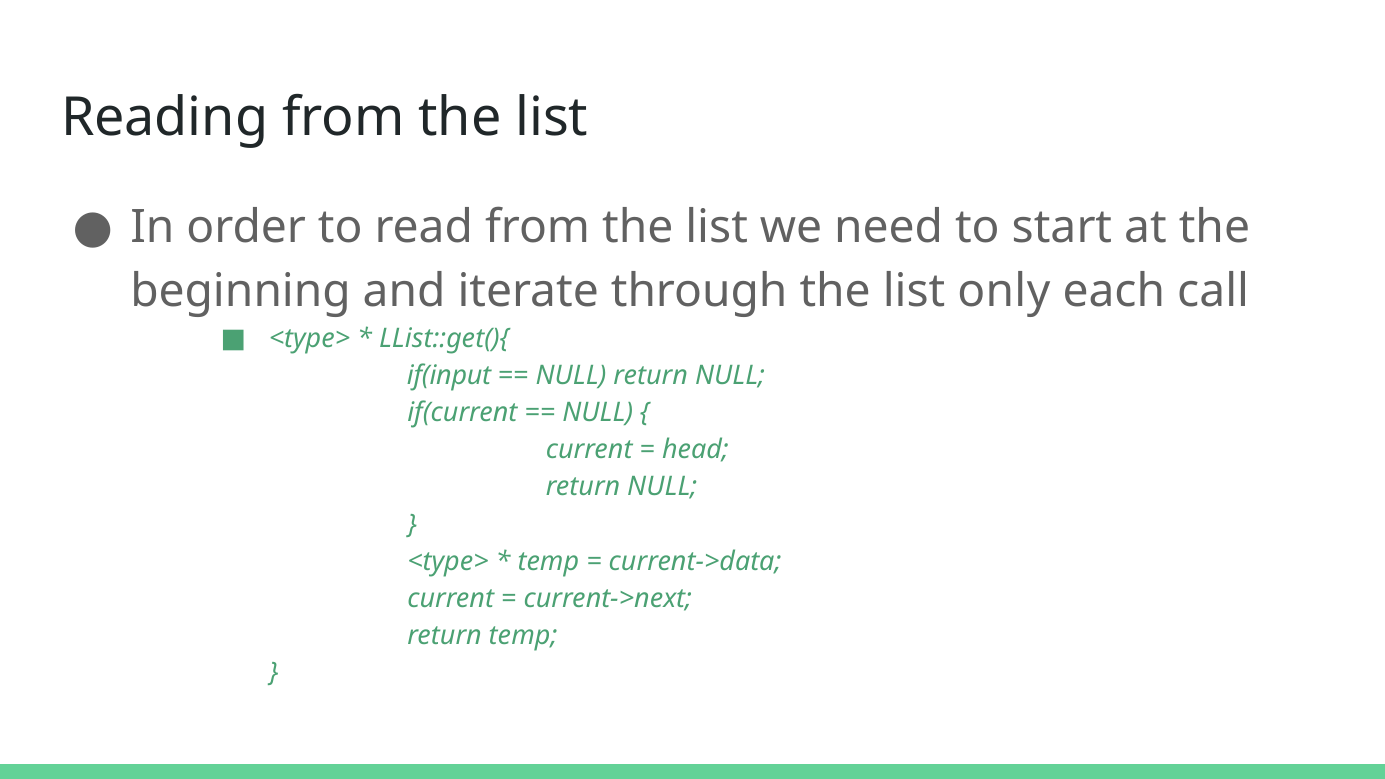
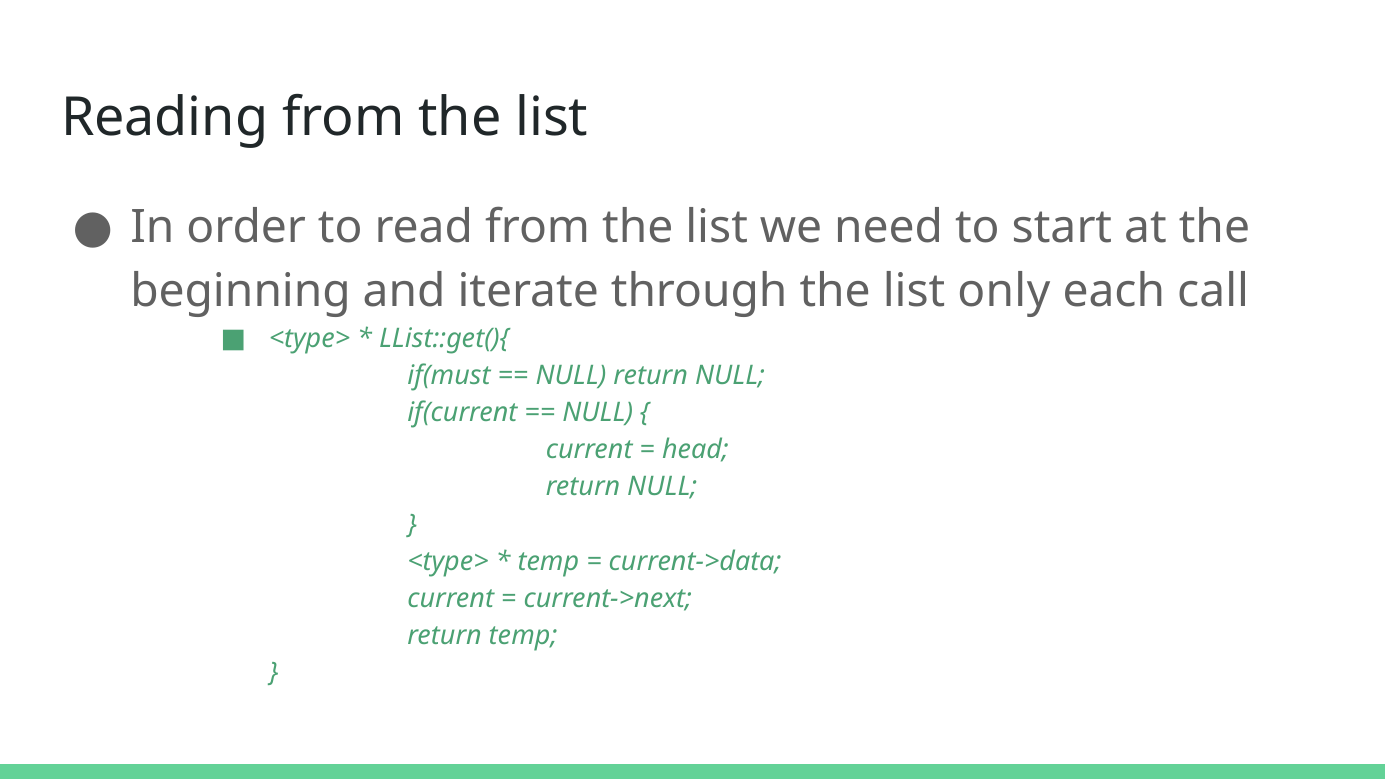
if(input: if(input -> if(must
